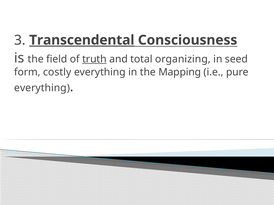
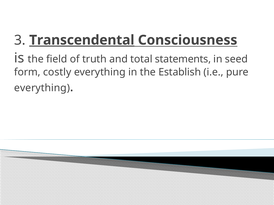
truth underline: present -> none
organizing: organizing -> statements
Mapping: Mapping -> Establish
